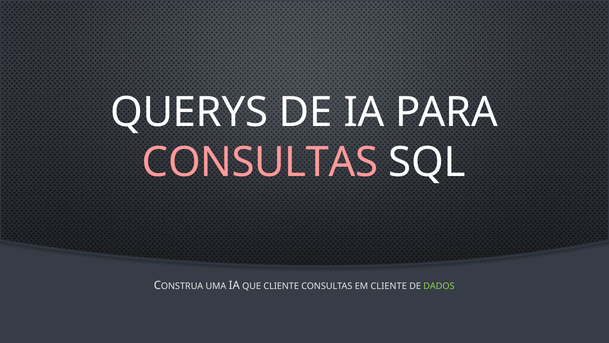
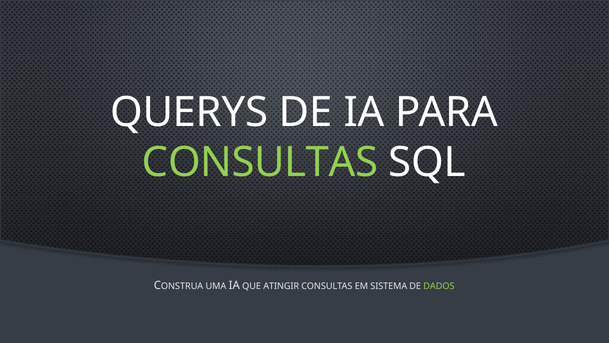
CONSULTAS at (260, 162) colour: pink -> light green
QUE CLIENTE: CLIENTE -> ATINGIR
EM CLIENTE: CLIENTE -> SISTEMA
